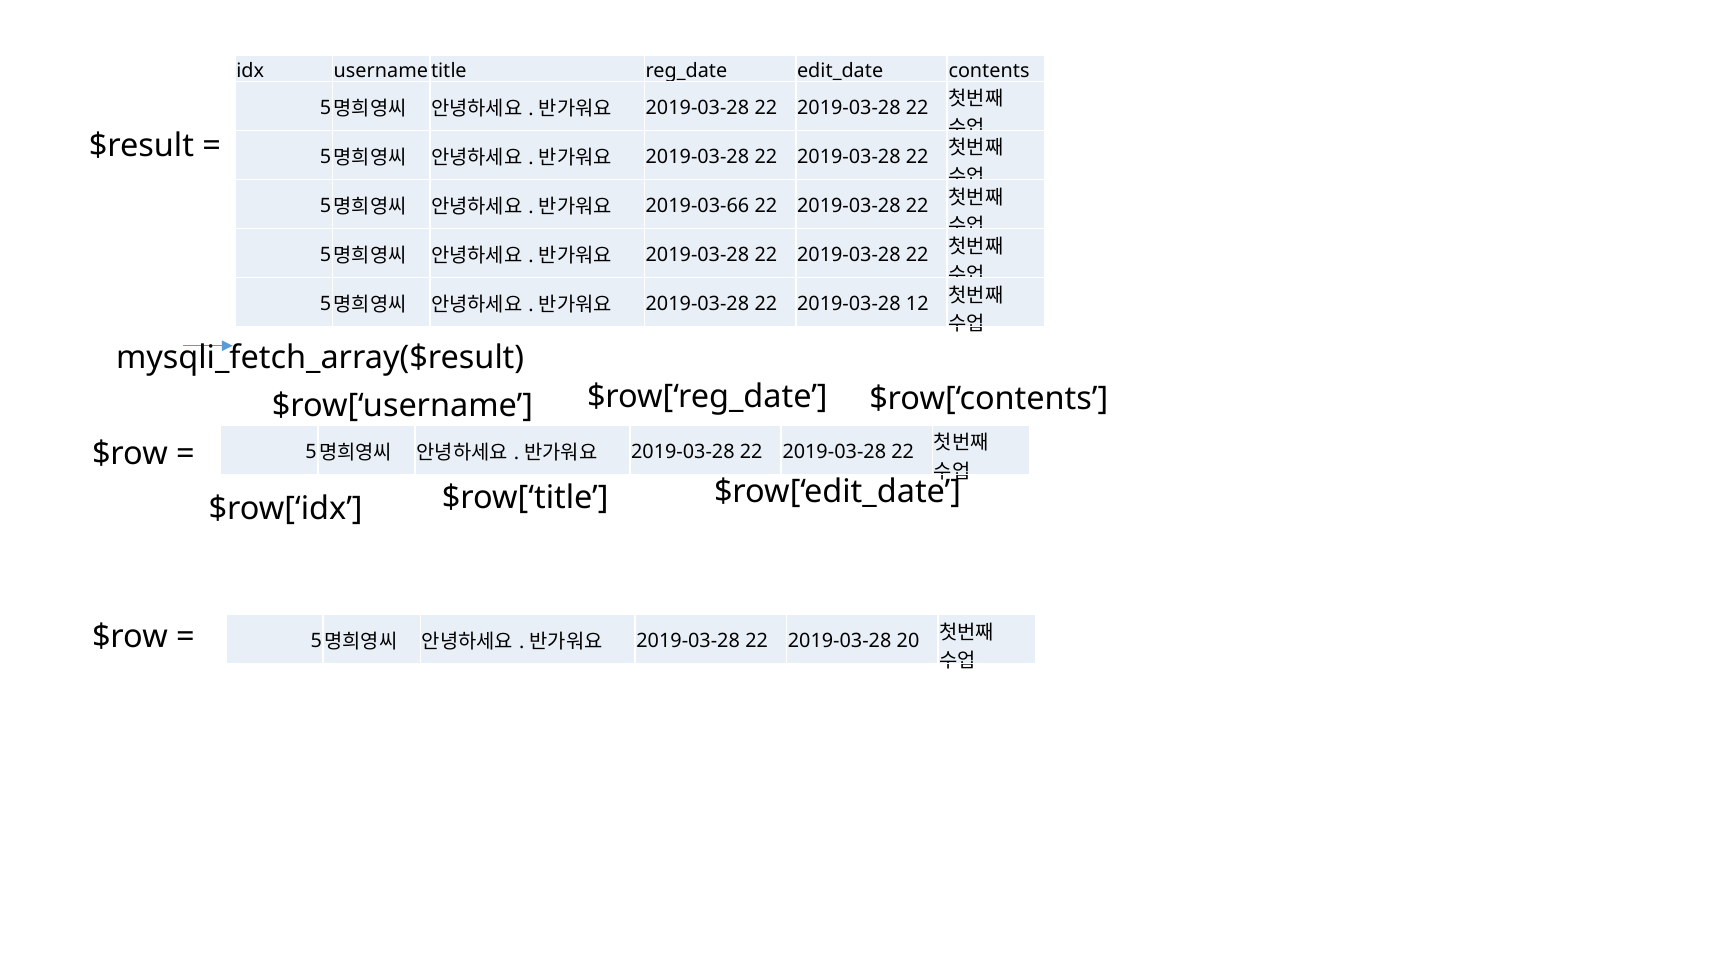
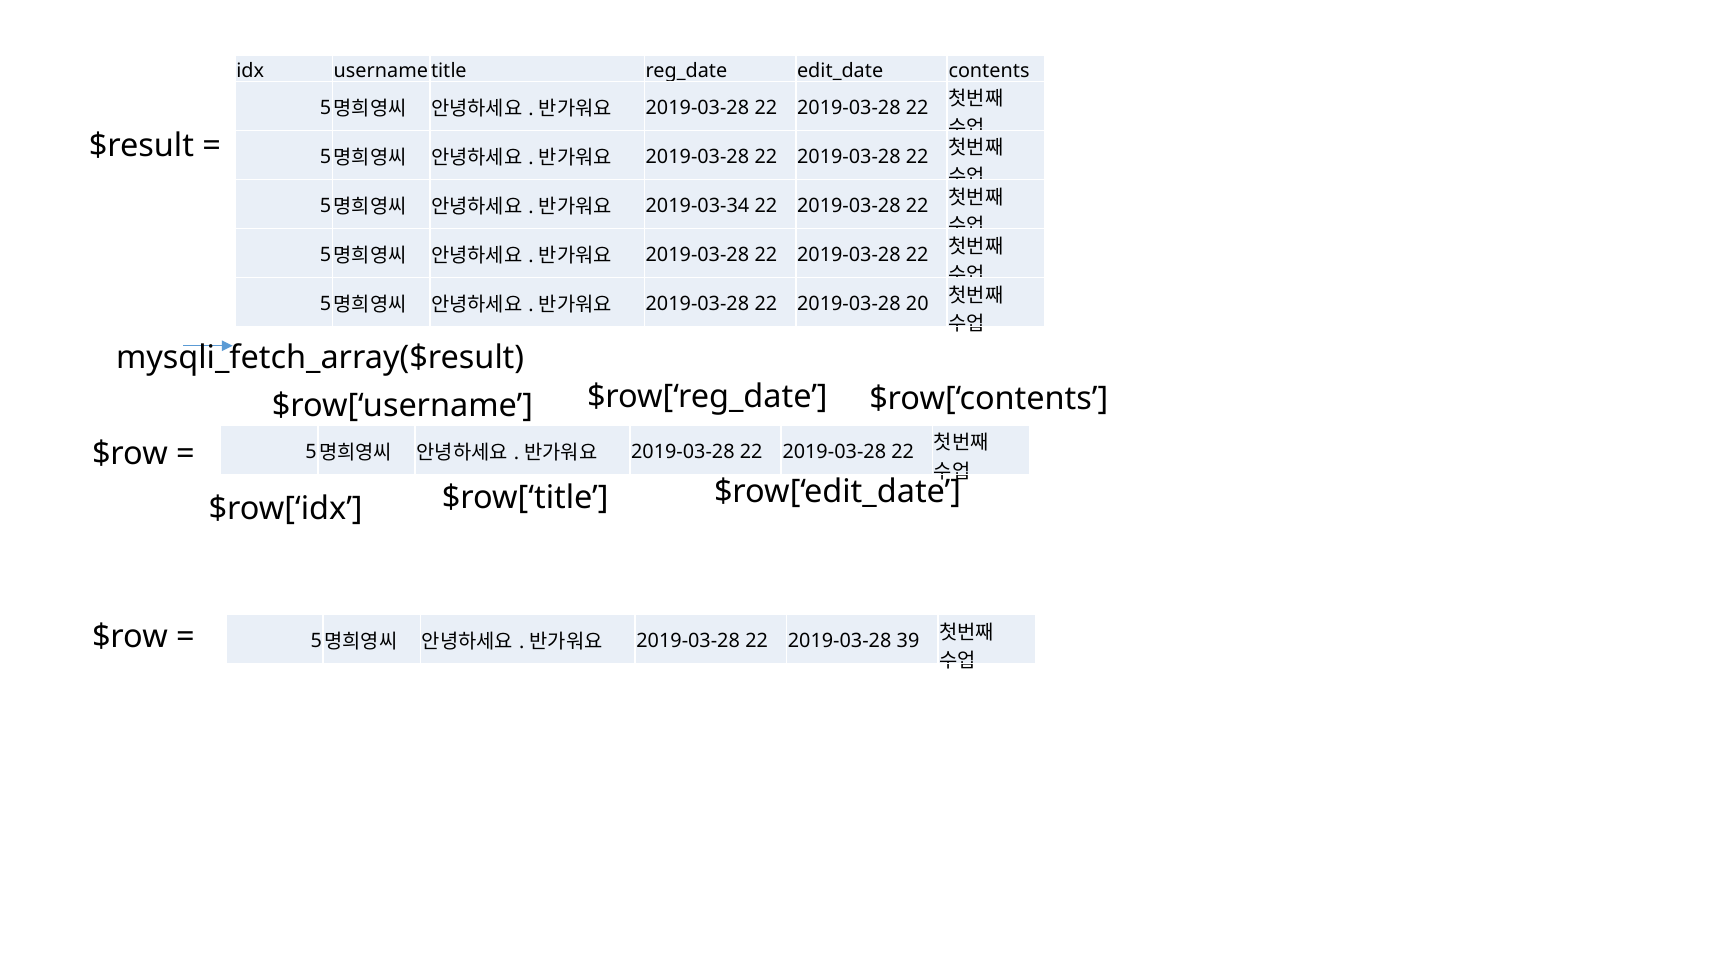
2019-03-66: 2019-03-66 -> 2019-03-34
12: 12 -> 20
20: 20 -> 39
